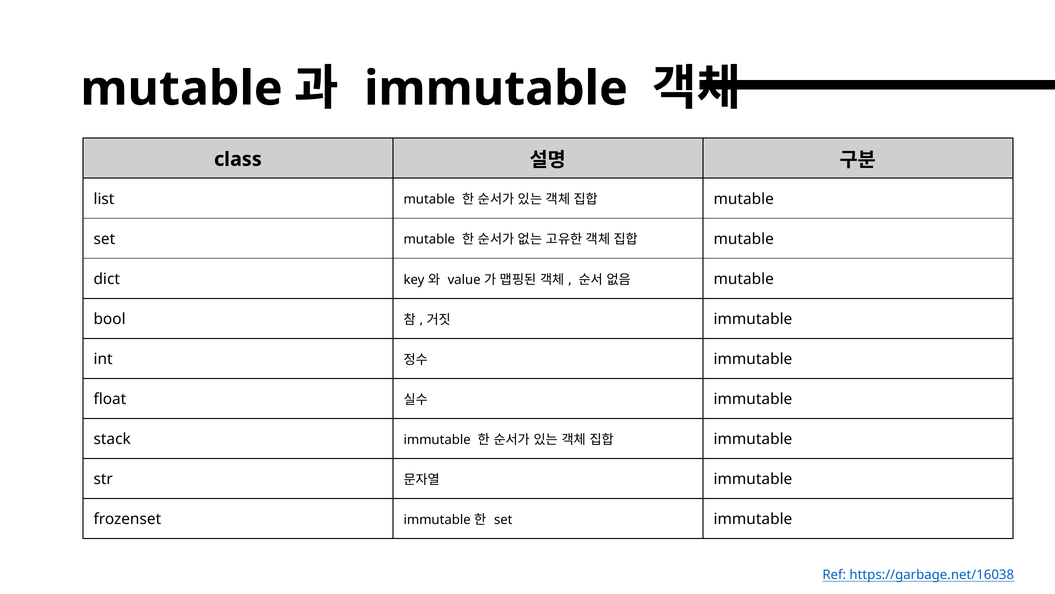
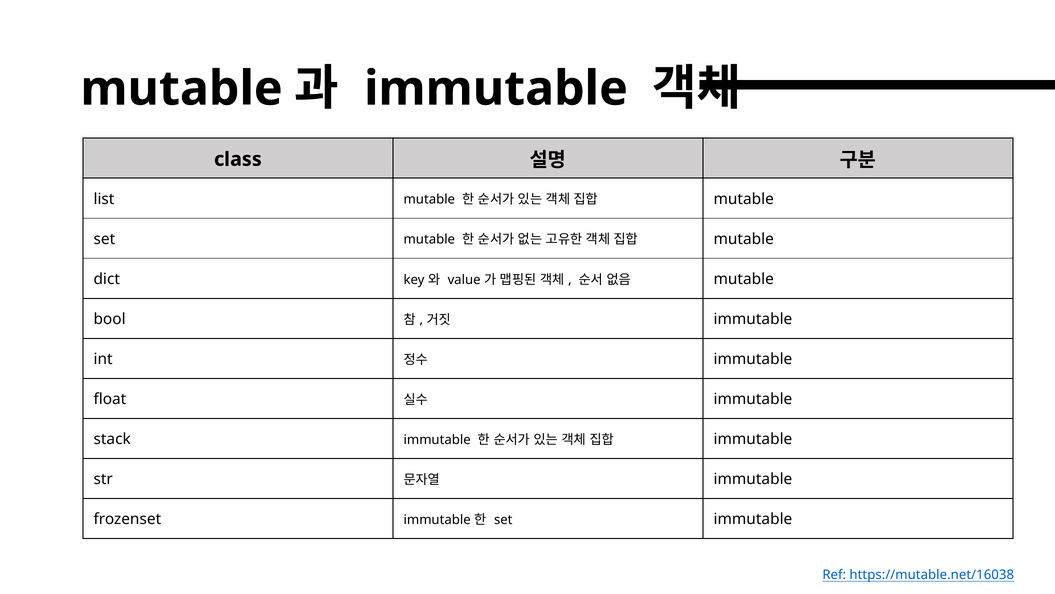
https://garbage.net/16038: https://garbage.net/16038 -> https://mutable.net/16038
